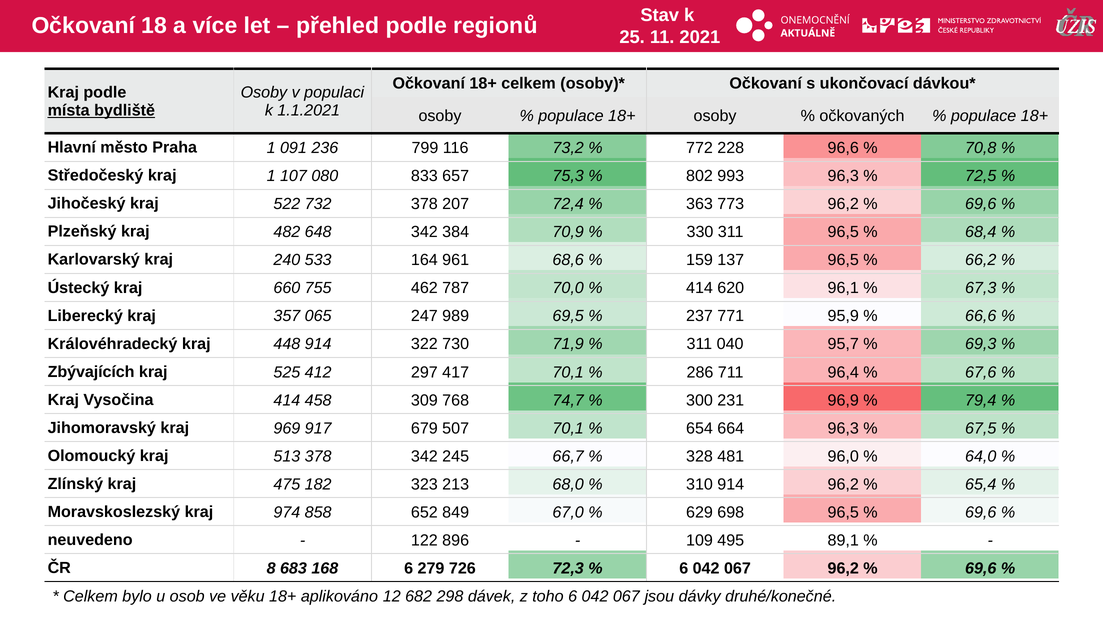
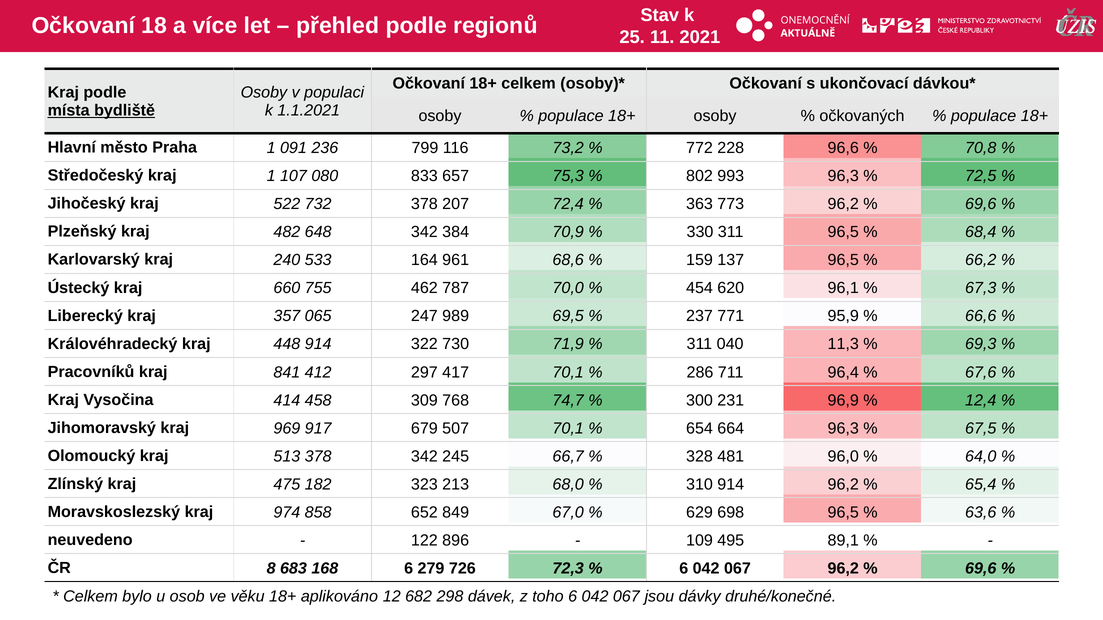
414 at (699, 288): 414 -> 454
95,7: 95,7 -> 11,3
Zbývajících: Zbývajících -> Pracovníků
525: 525 -> 841
79,4: 79,4 -> 12,4
69,6 at (981, 513): 69,6 -> 63,6
